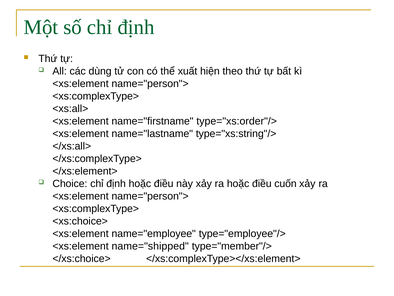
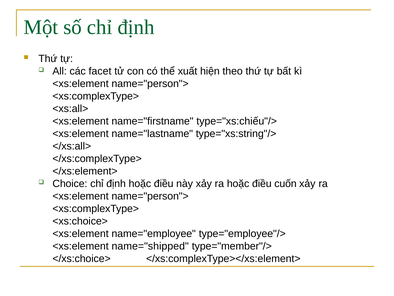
dùng: dùng -> facet
type="xs:order"/>: type="xs:order"/> -> type="xs:chiếu"/>
